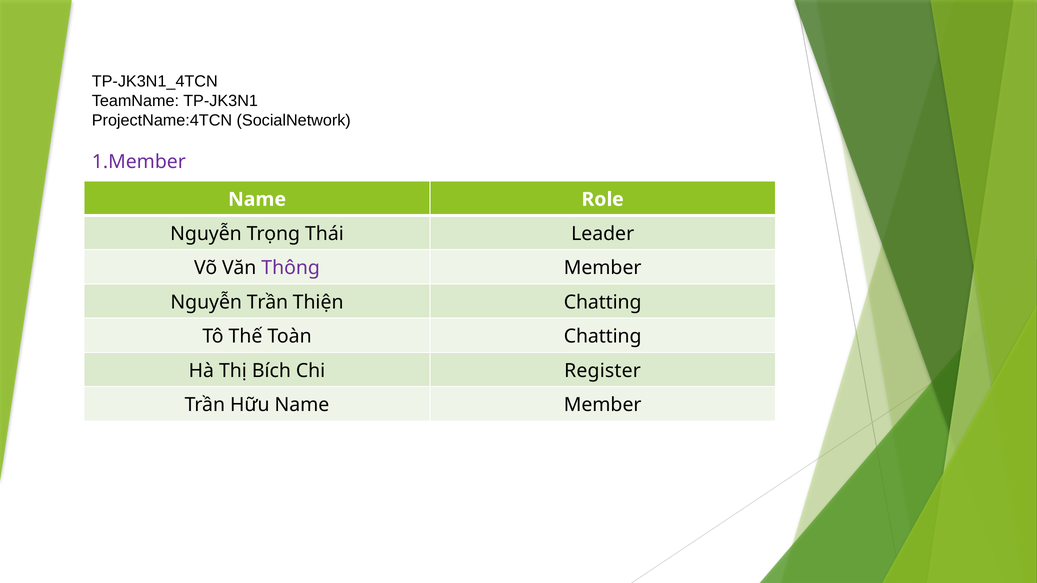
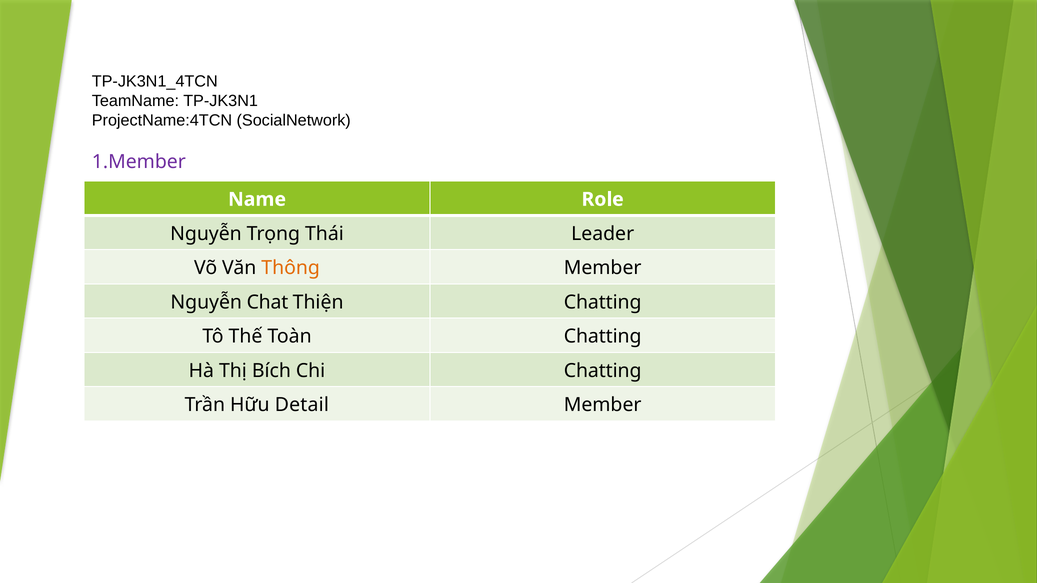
Thông colour: purple -> orange
Nguyễn Trần: Trần -> Chat
Chi Register: Register -> Chatting
Hữu Name: Name -> Detail
